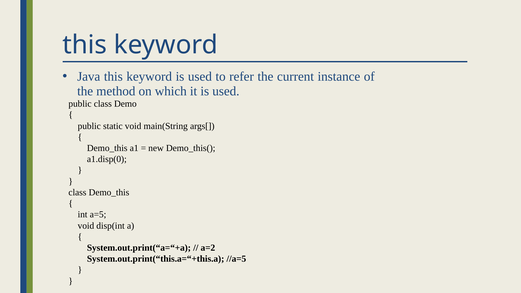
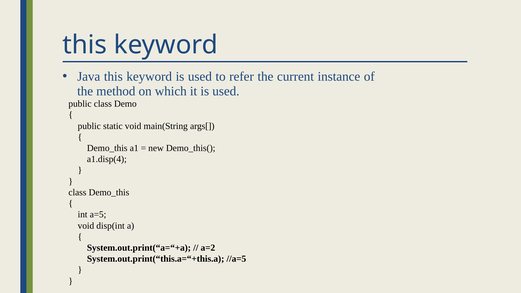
a1.disp(0: a1.disp(0 -> a1.disp(4
